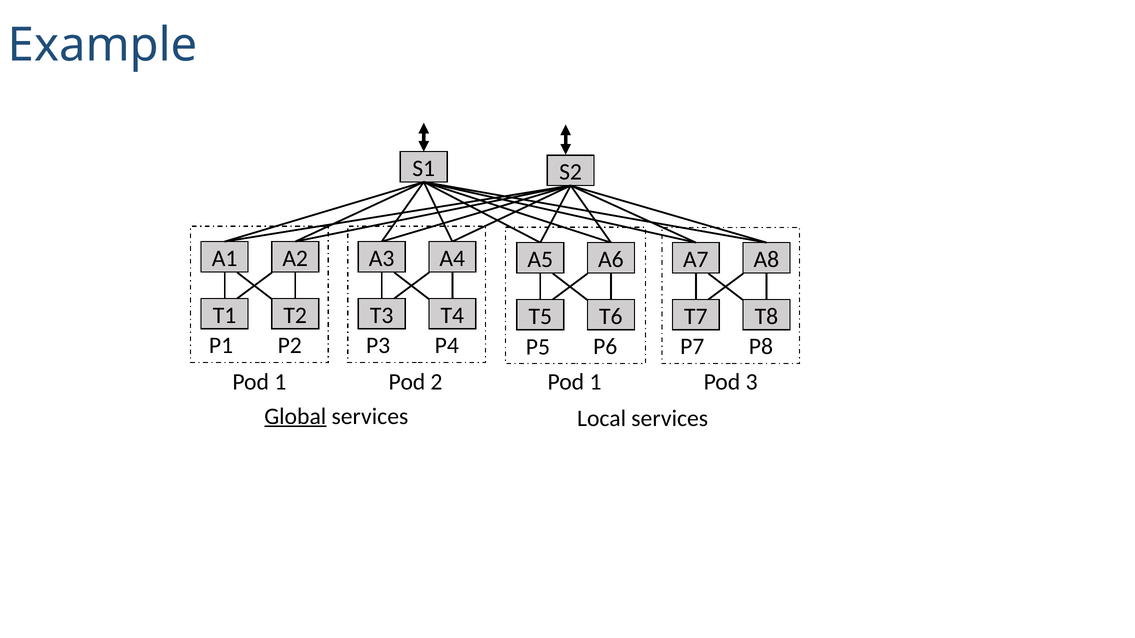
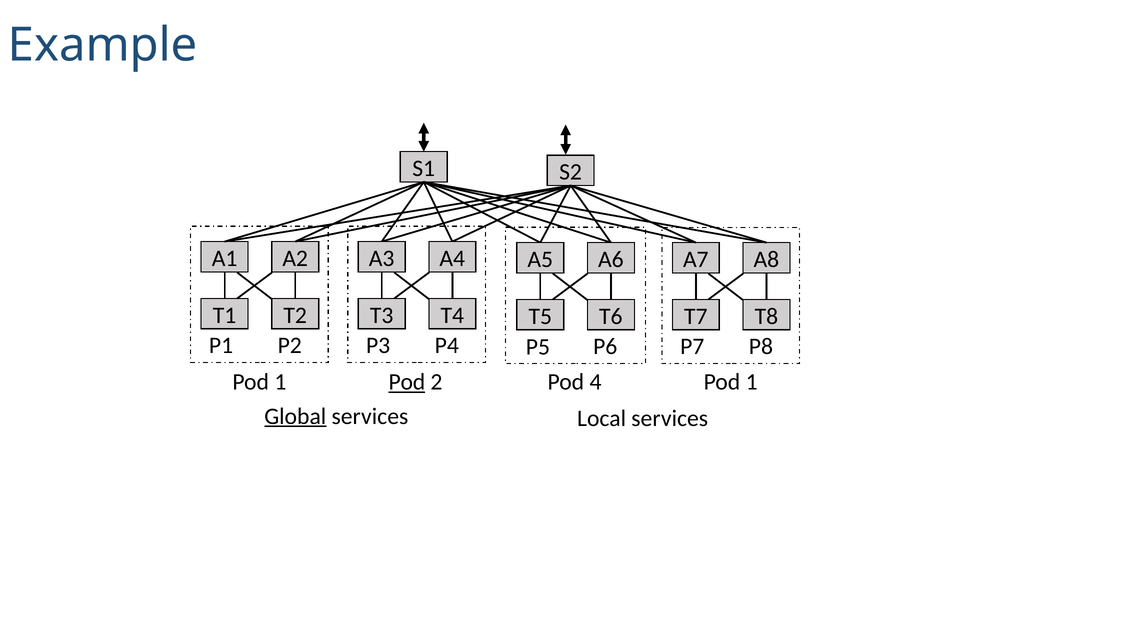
Pod at (407, 382) underline: none -> present
2 Pod 1: 1 -> 4
3 at (752, 382): 3 -> 1
